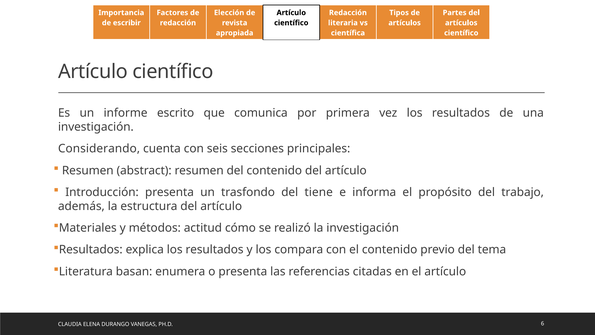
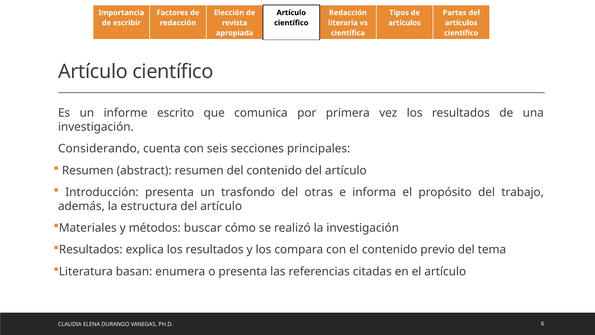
tiene: tiene -> otras
actitud: actitud -> buscar
